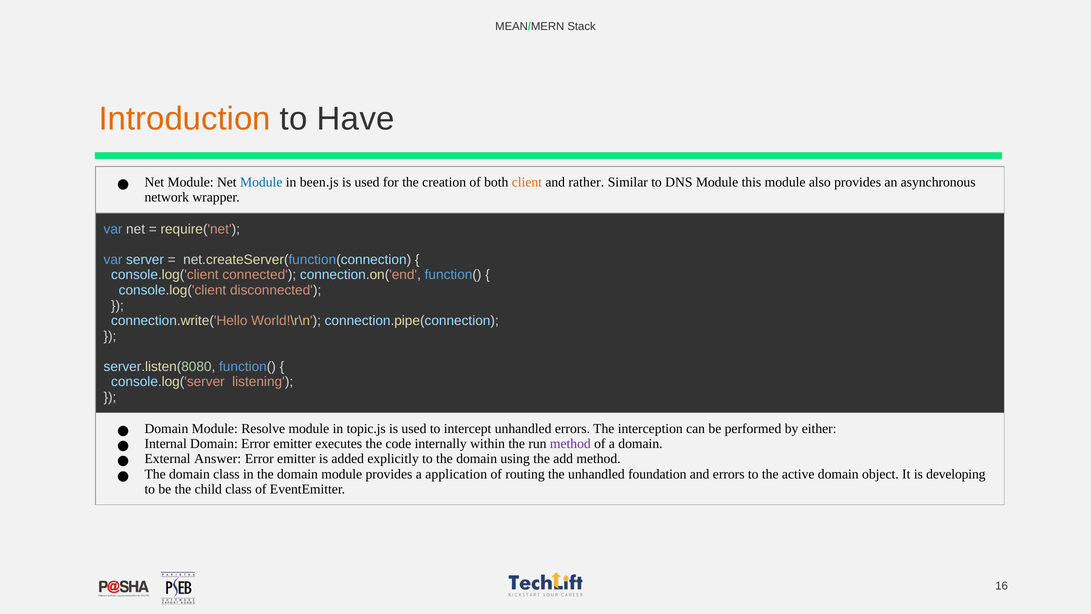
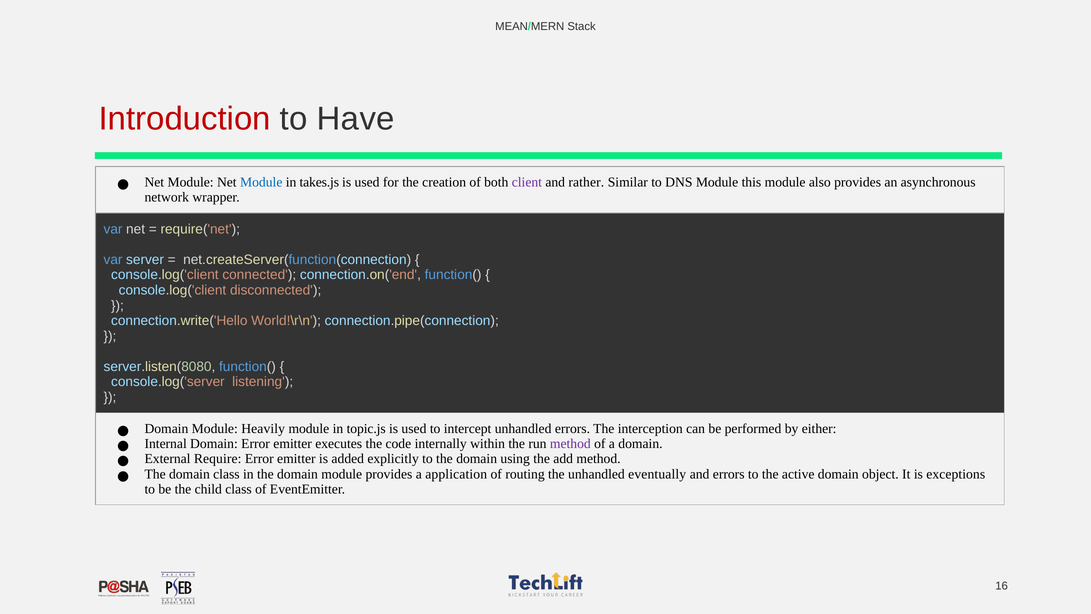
Introduction colour: orange -> red
been.js: been.js -> takes.js
client colour: orange -> purple
Resolve: Resolve -> Heavily
Answer: Answer -> Require
foundation: foundation -> eventually
developing: developing -> exceptions
